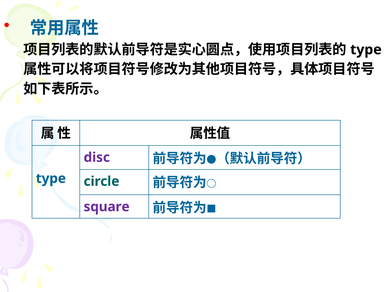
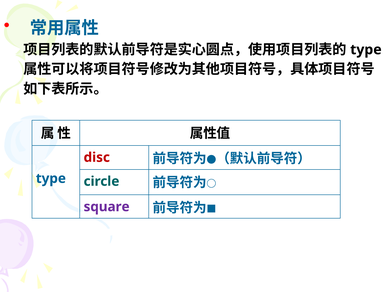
disc colour: purple -> red
